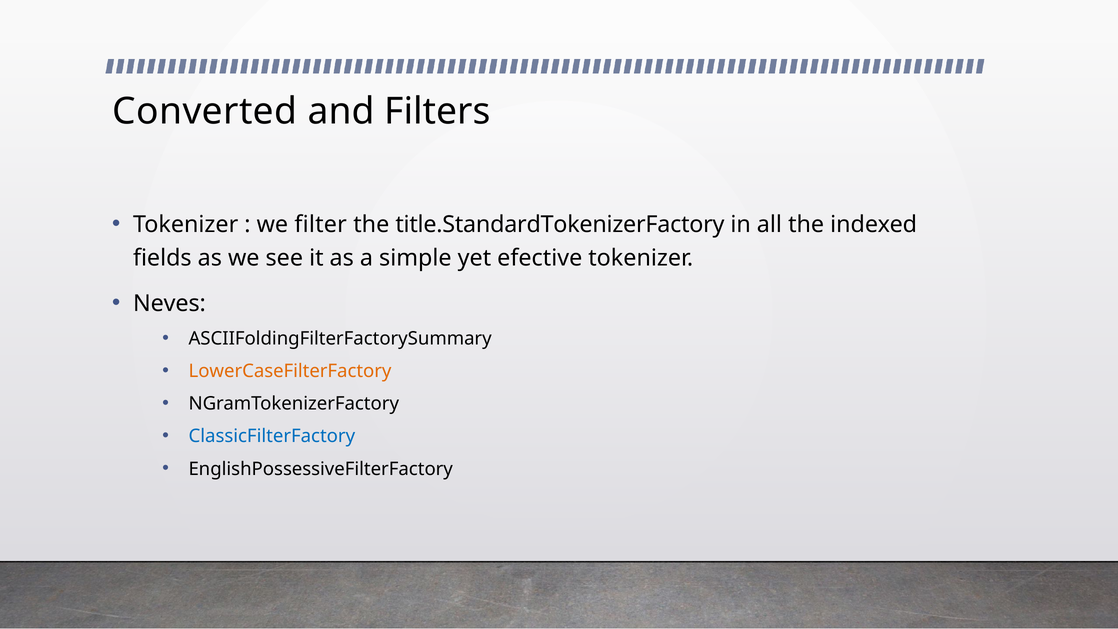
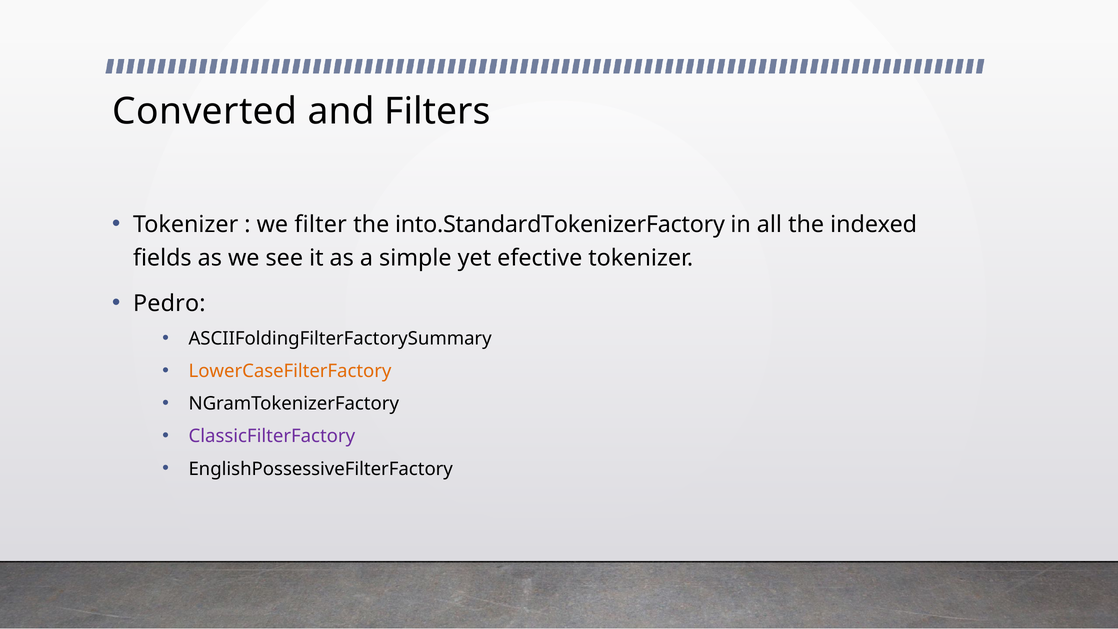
title.StandardTokenizerFactory: title.StandardTokenizerFactory -> into.StandardTokenizerFactory
Neves: Neves -> Pedro
ClassicFilterFactory colour: blue -> purple
